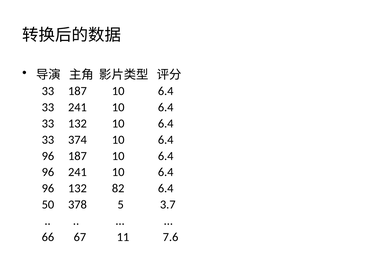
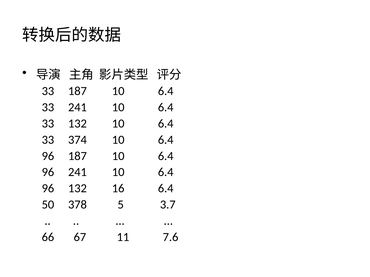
82: 82 -> 16
